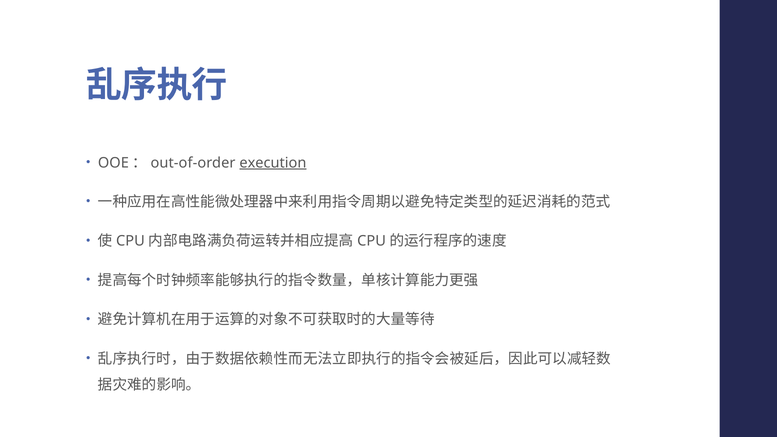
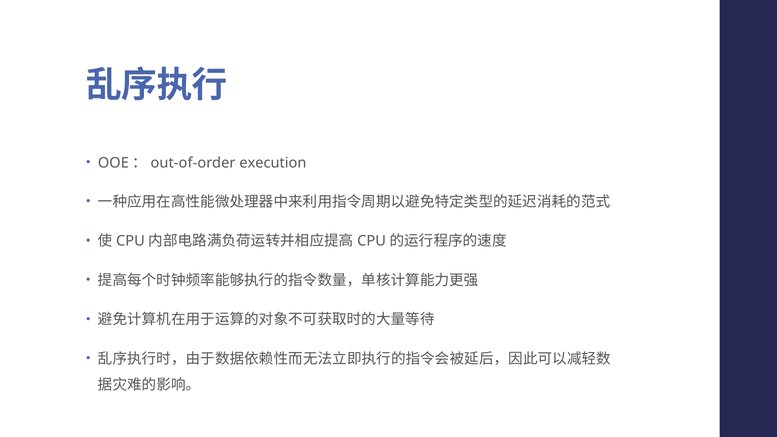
execution underline: present -> none
